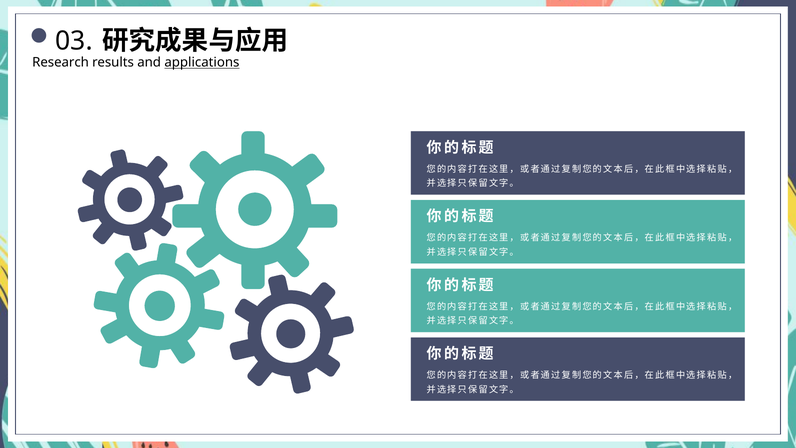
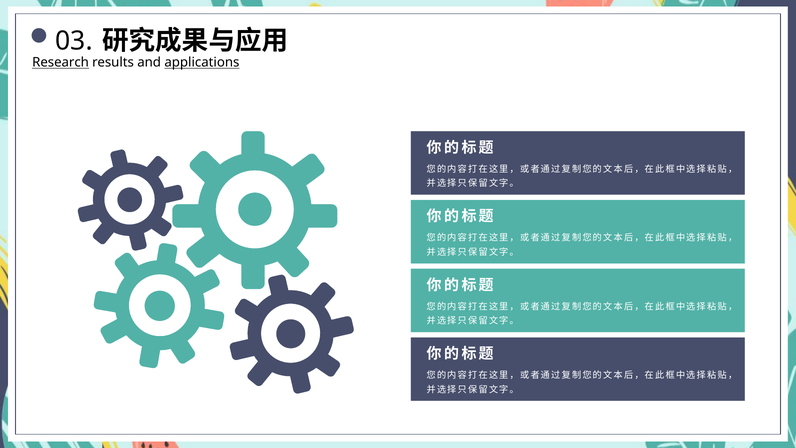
Research underline: none -> present
